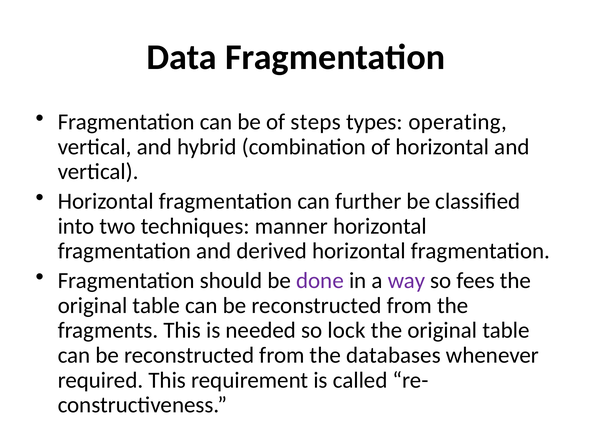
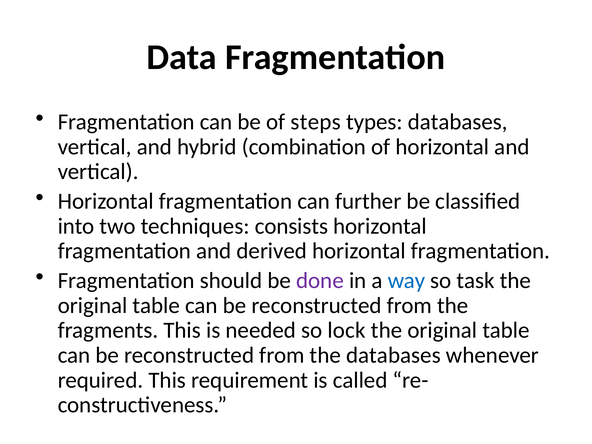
types operating: operating -> databases
manner: manner -> consists
way colour: purple -> blue
fees: fees -> task
